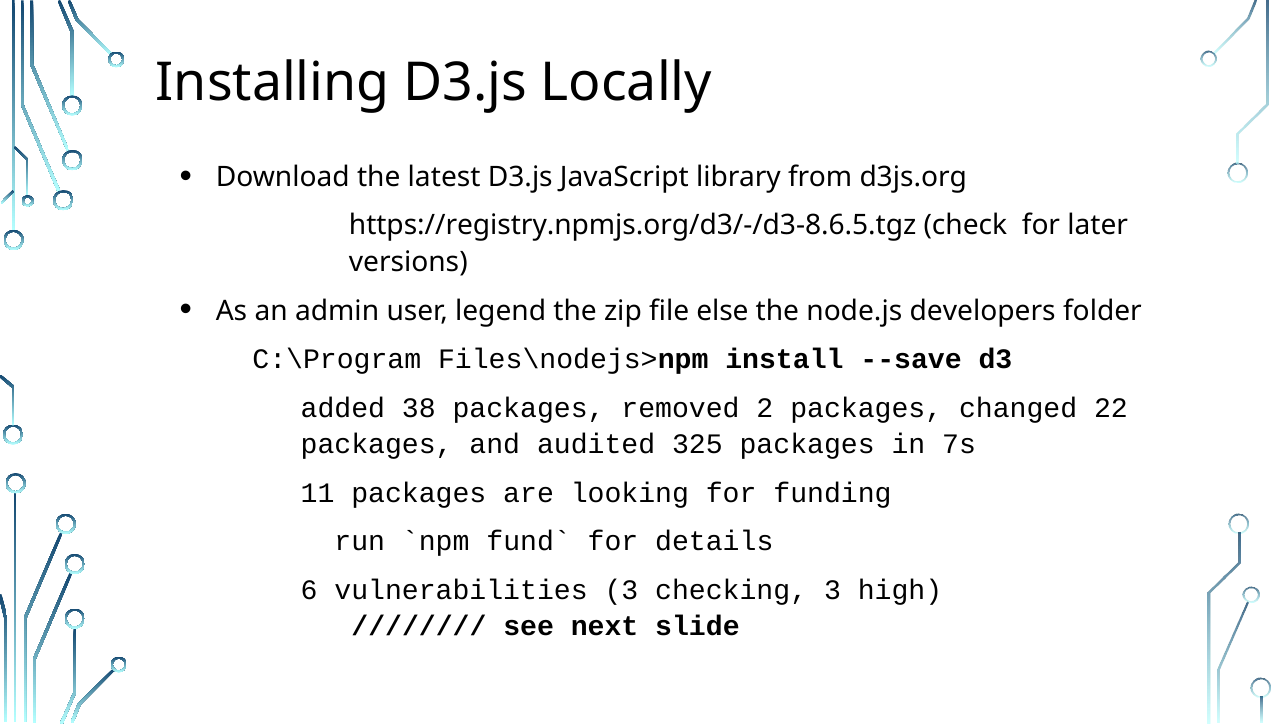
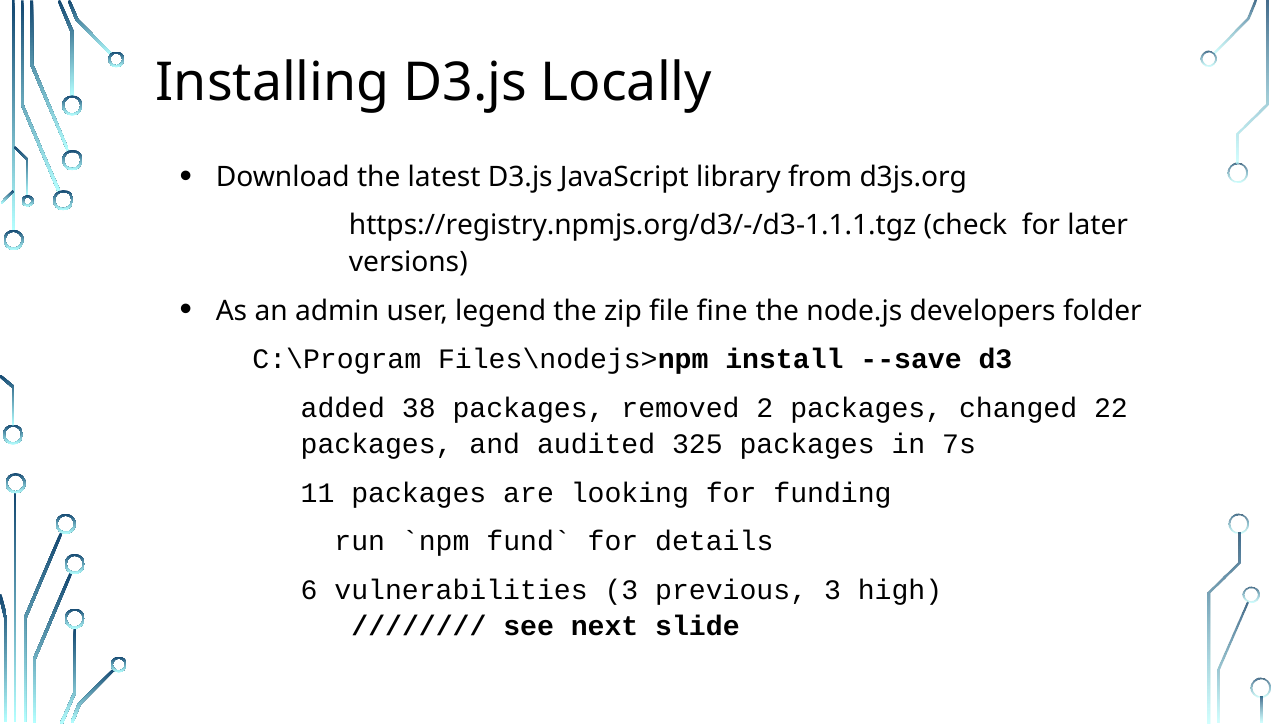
https://registry.npmjs.org/d3/-/d3-8.6.5.tgz: https://registry.npmjs.org/d3/-/d3-8.6.5.tgz -> https://registry.npmjs.org/d3/-/d3-1.1.1.tgz
else: else -> fine
checking: checking -> previous
